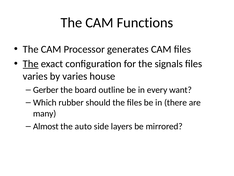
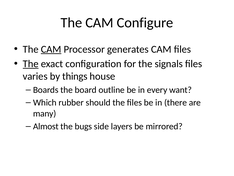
Functions: Functions -> Configure
CAM at (51, 49) underline: none -> present
by varies: varies -> things
Gerber: Gerber -> Boards
auto: auto -> bugs
